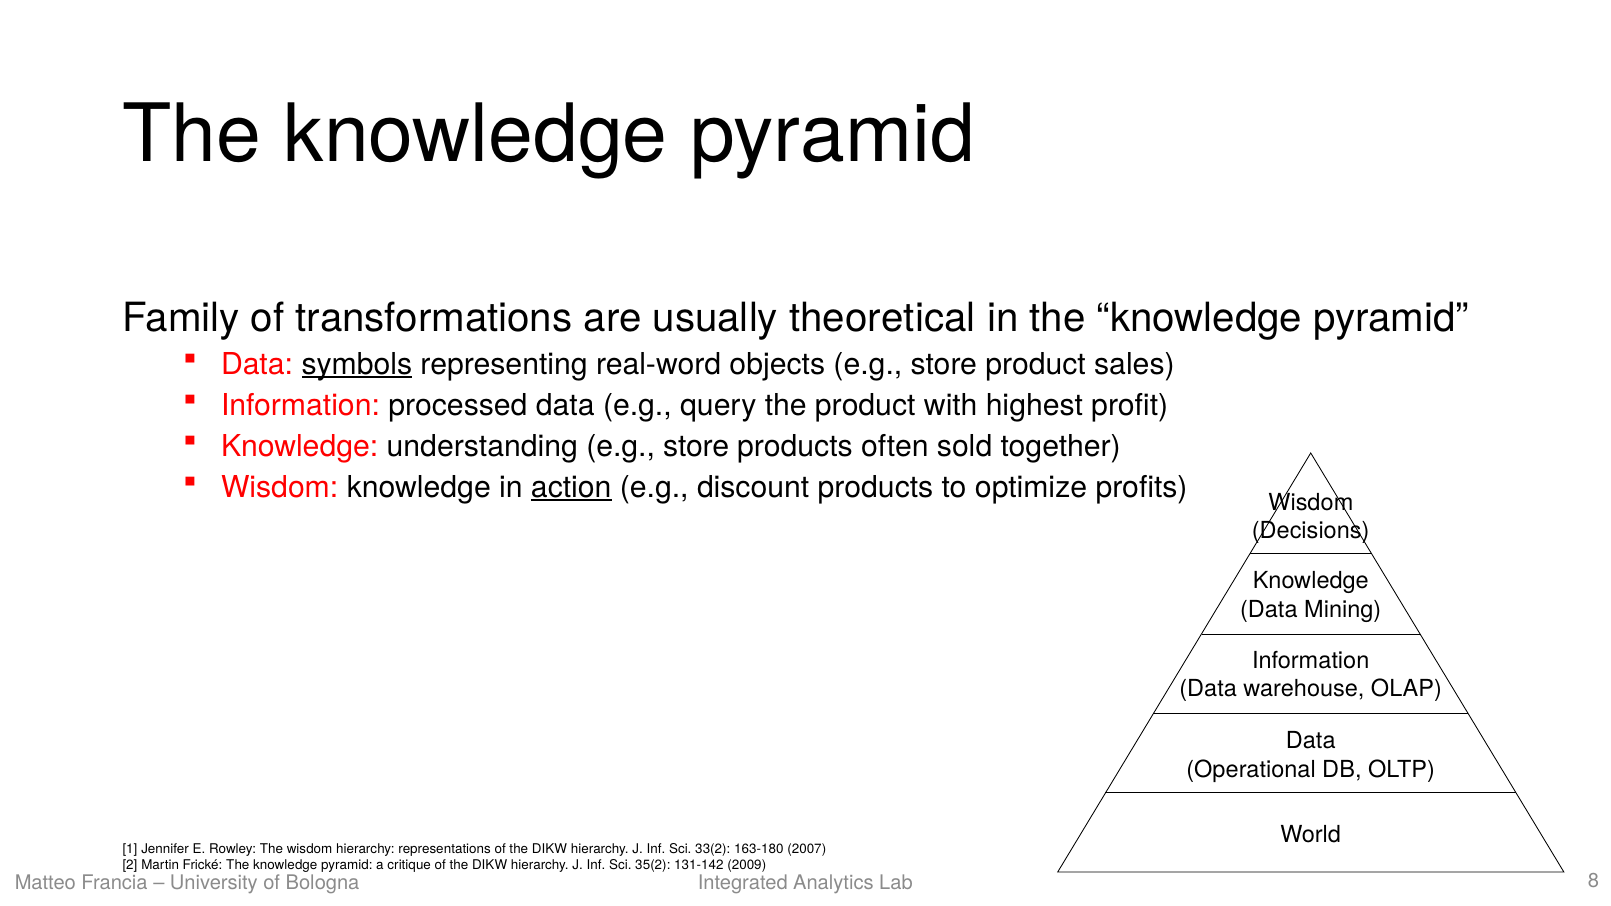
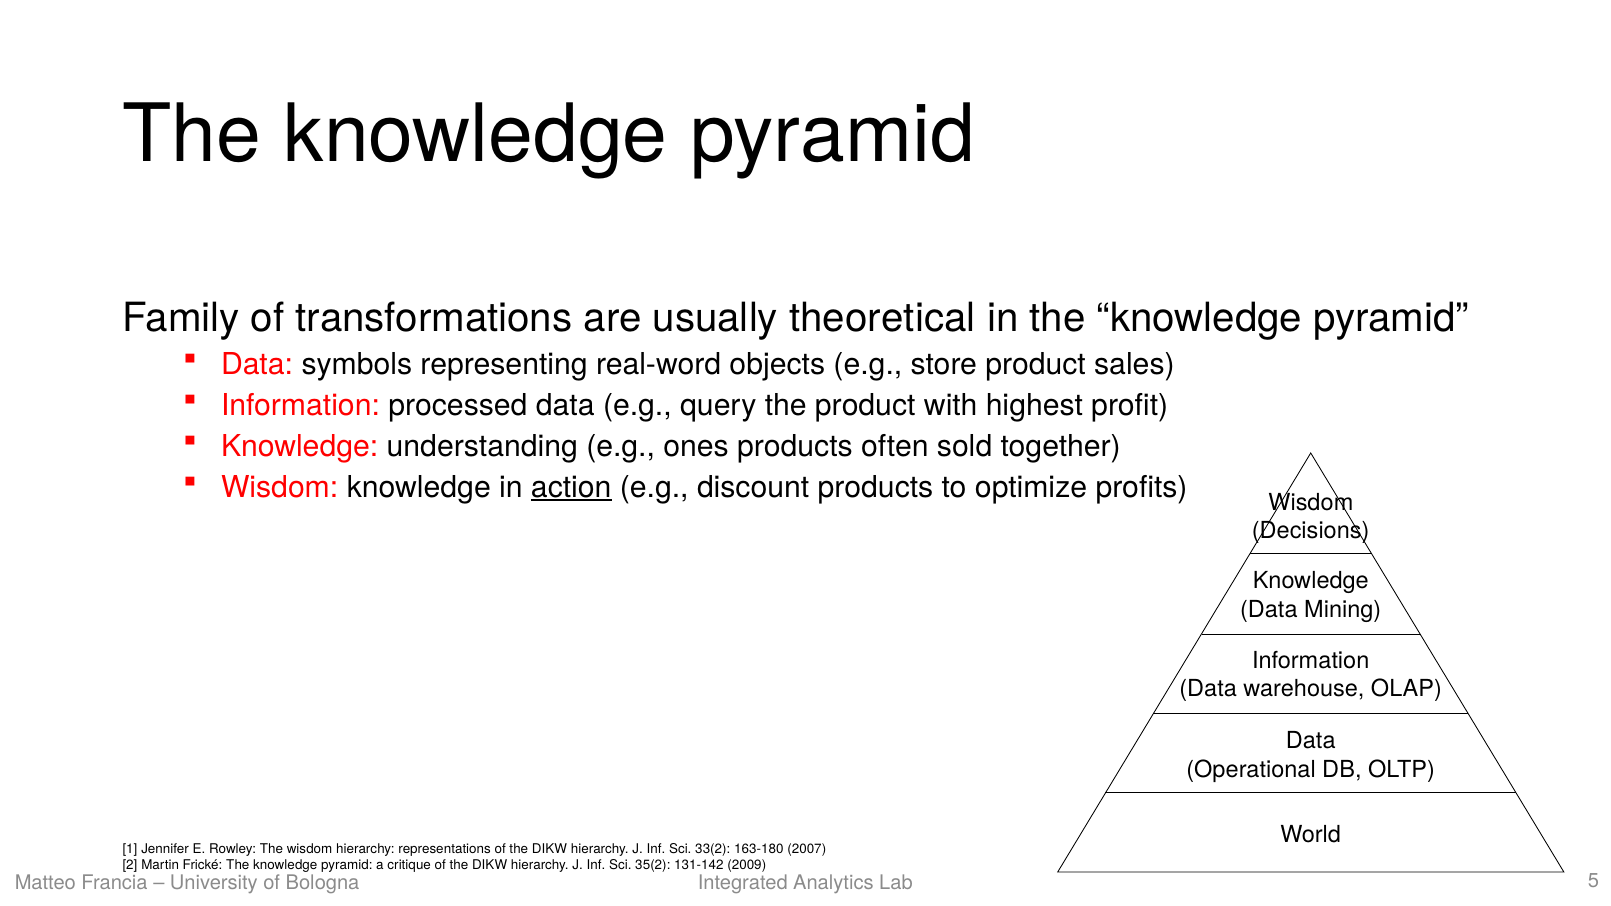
symbols underline: present -> none
understanding e.g store: store -> ones
8: 8 -> 5
